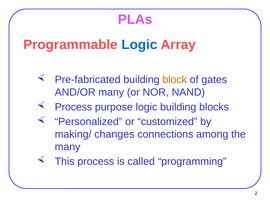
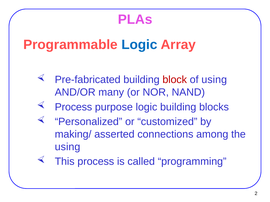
block colour: orange -> red
of gates: gates -> using
changes: changes -> asserted
many at (68, 147): many -> using
